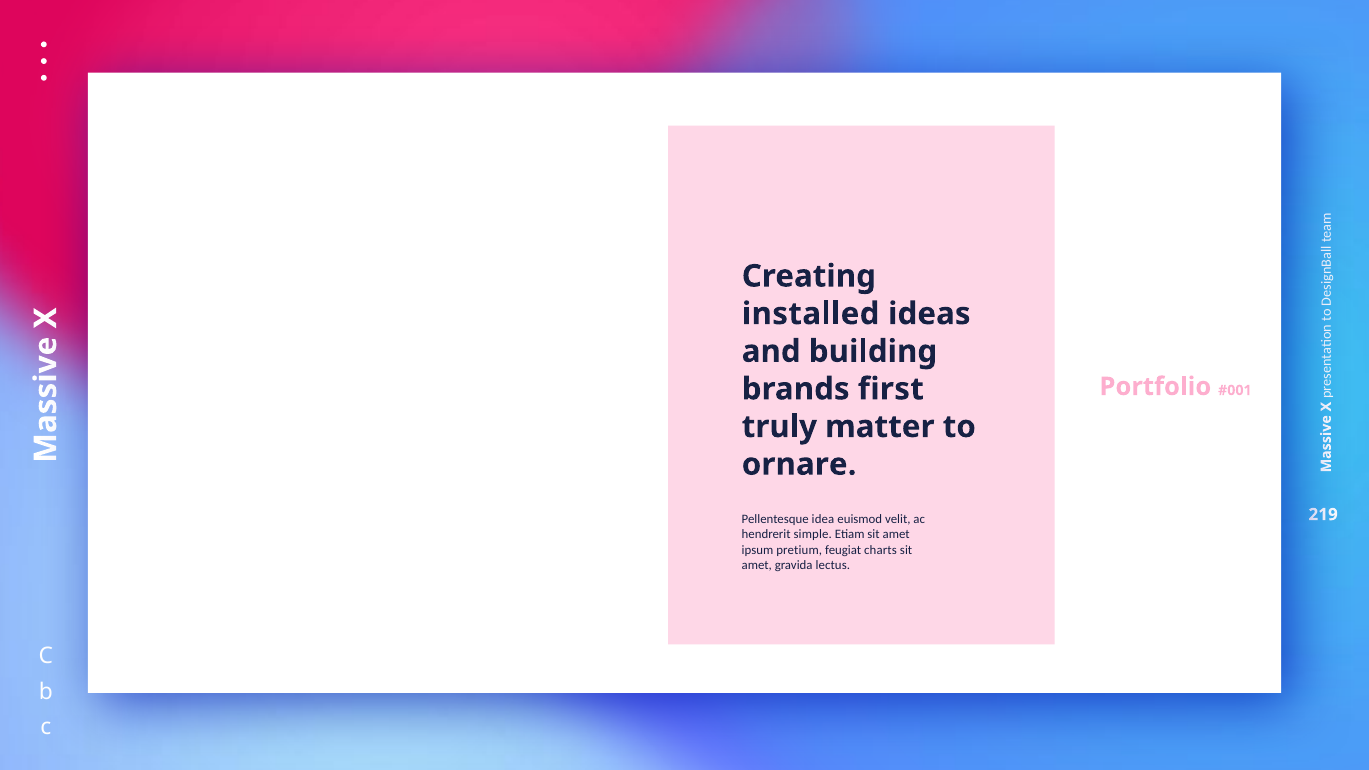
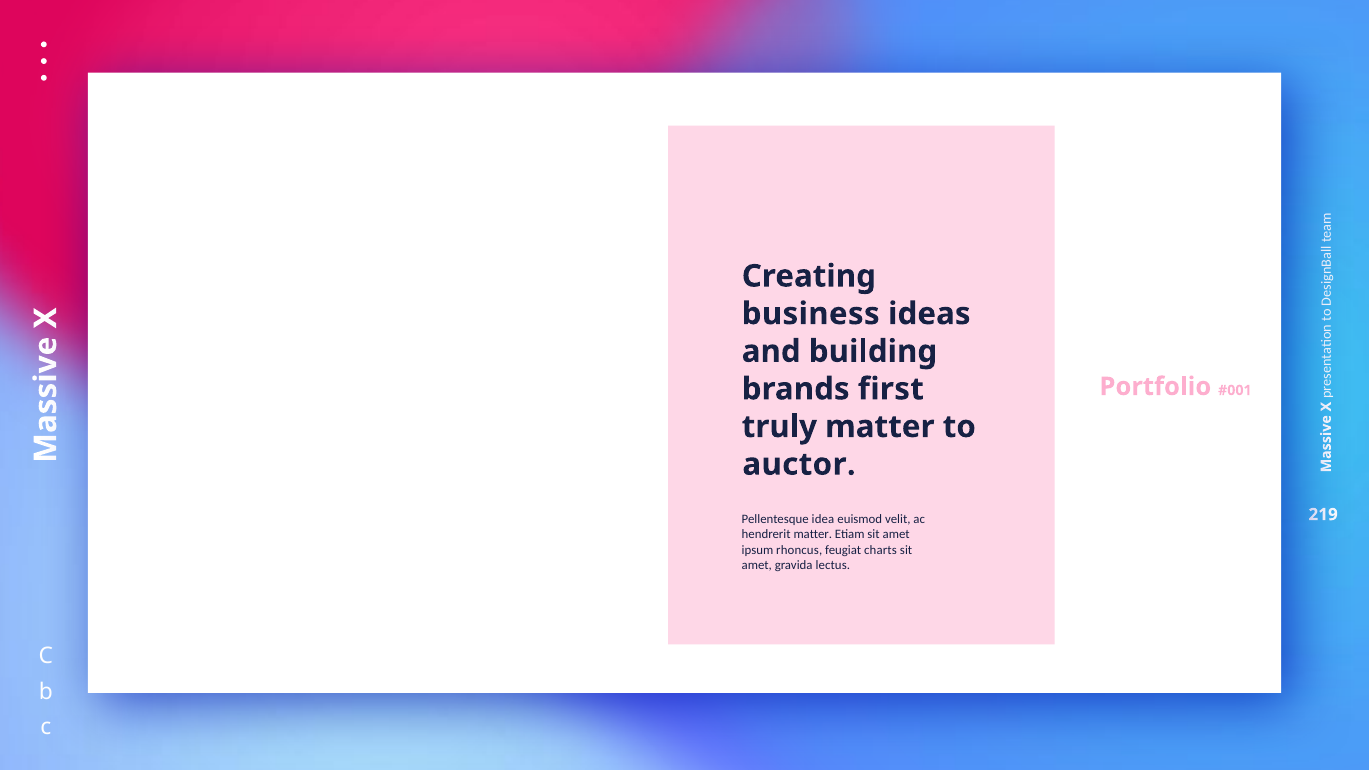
installed: installed -> business
ornare: ornare -> auctor
hendrerit simple: simple -> matter
pretium: pretium -> rhoncus
